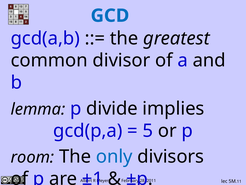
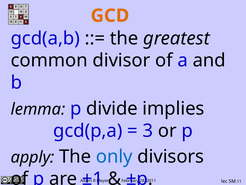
GCD colour: blue -> orange
5: 5 -> 3
room: room -> apply
